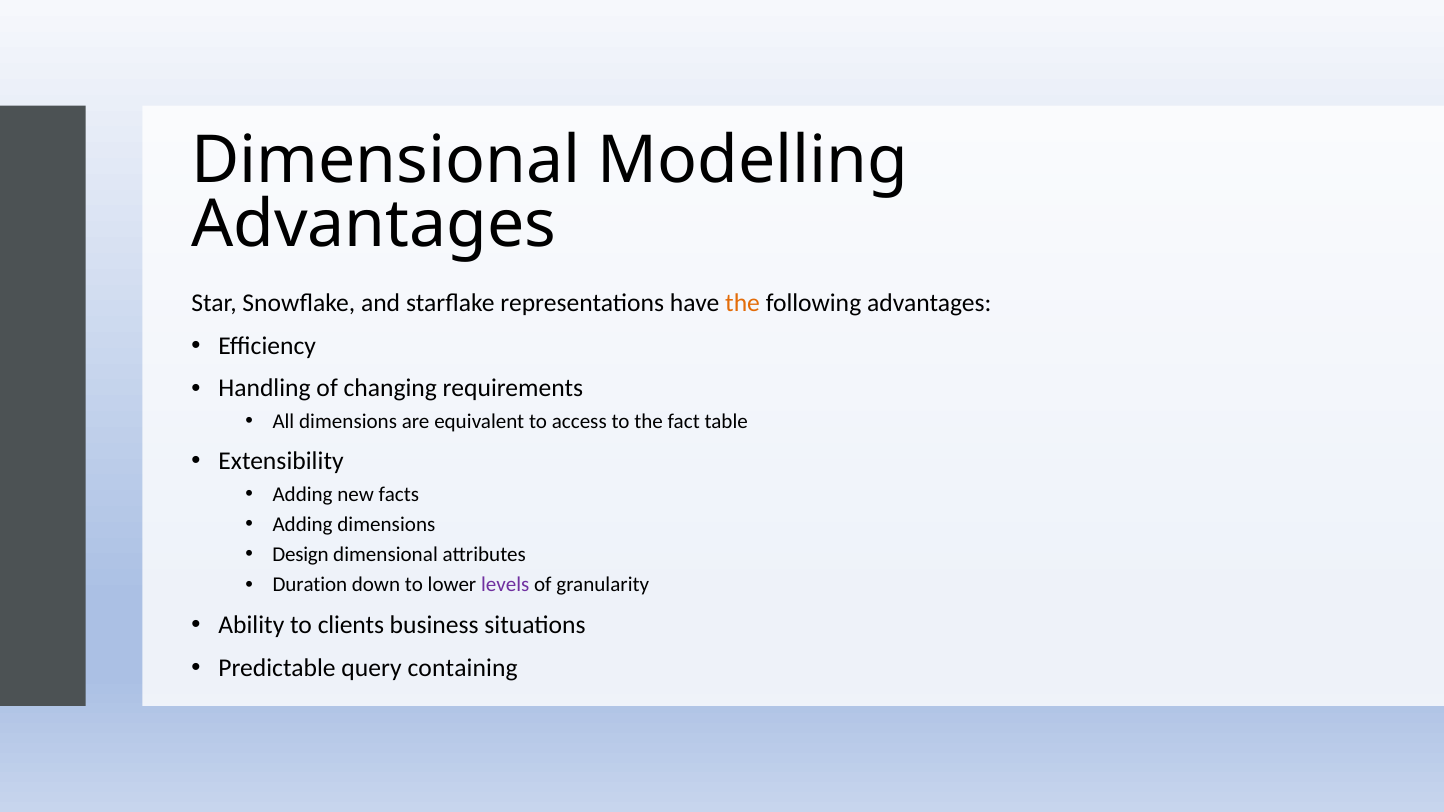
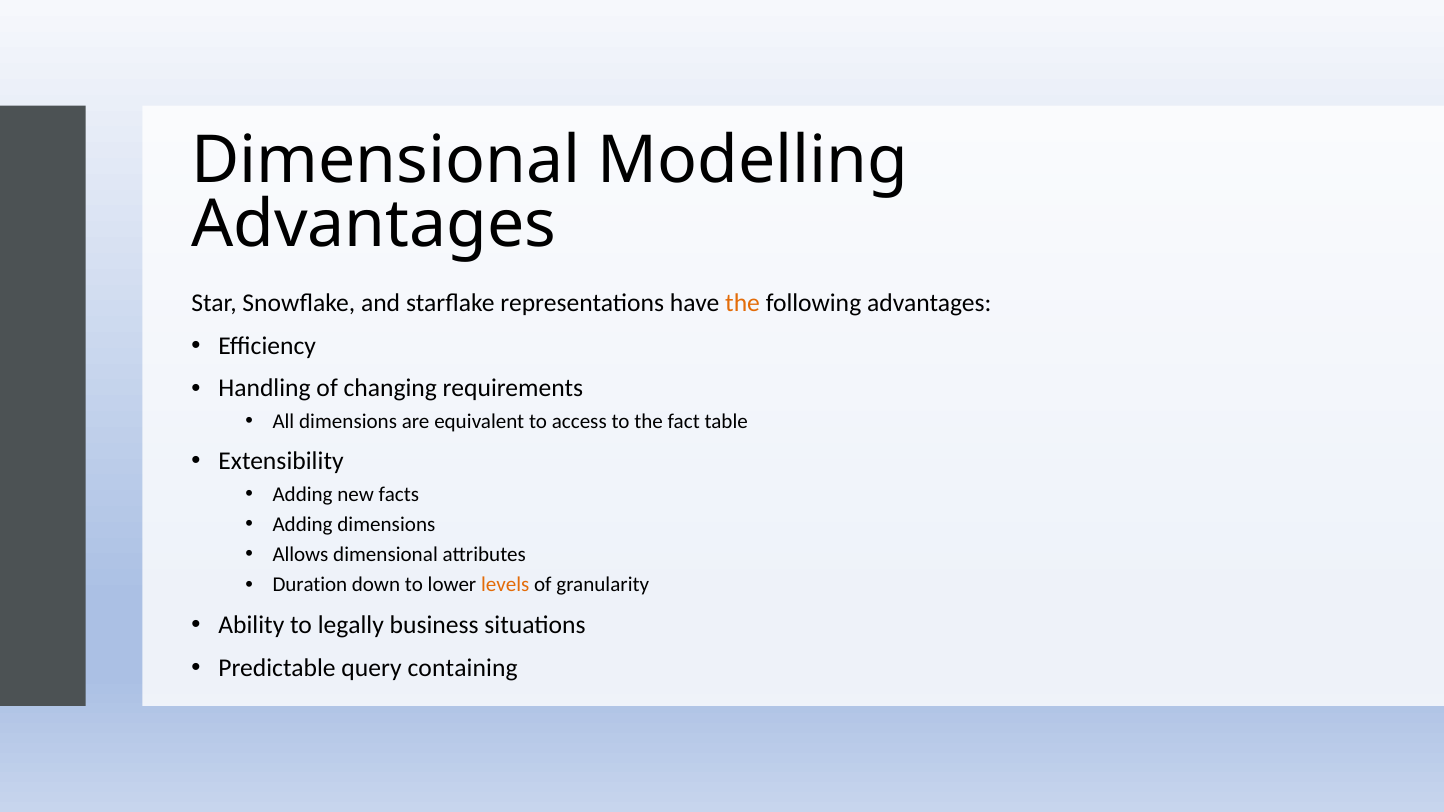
Design: Design -> Allows
levels colour: purple -> orange
clients: clients -> legally
